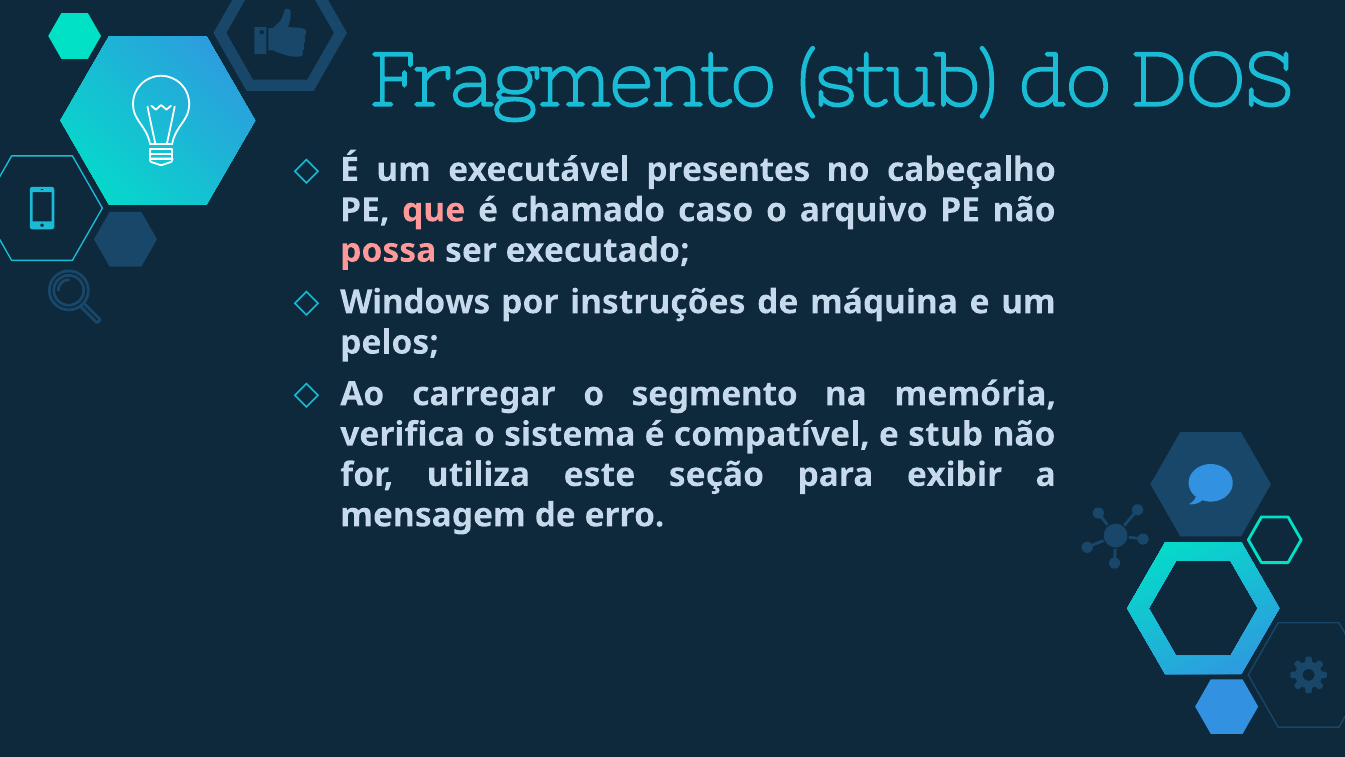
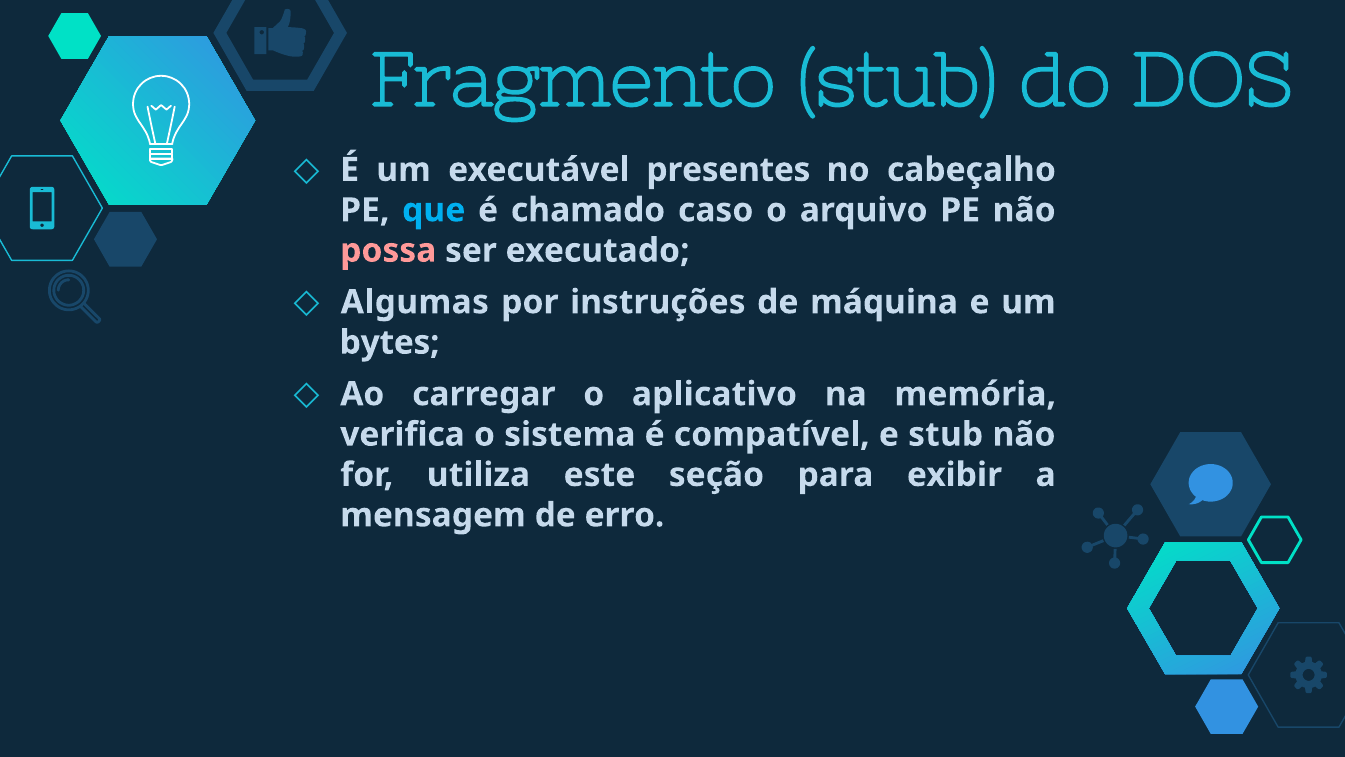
que colour: pink -> light blue
Windows: Windows -> Algumas
pelos: pelos -> bytes
segmento: segmento -> aplicativo
